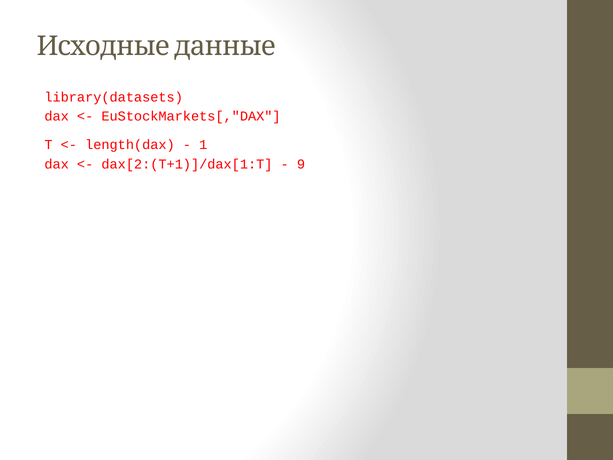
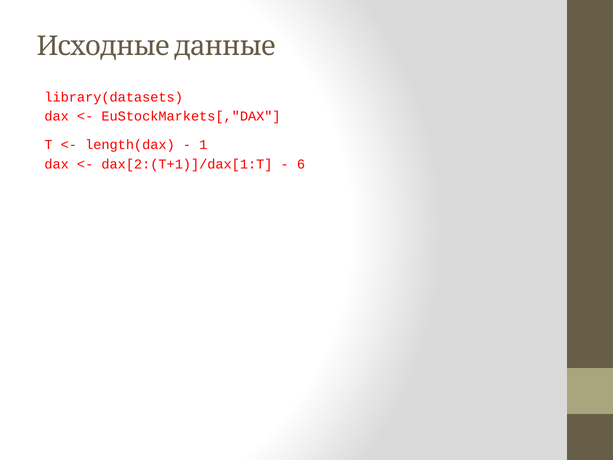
9: 9 -> 6
